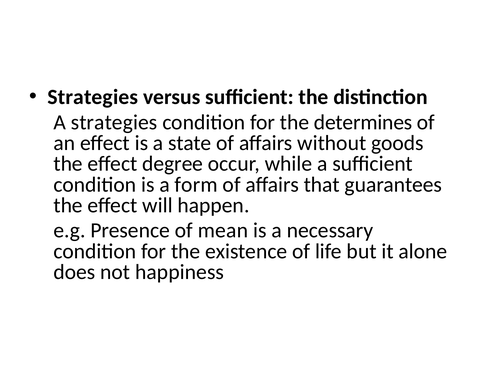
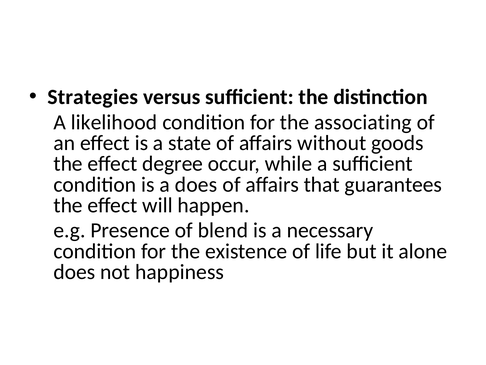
A strategies: strategies -> likelihood
determines: determines -> associating
a form: form -> does
mean: mean -> blend
